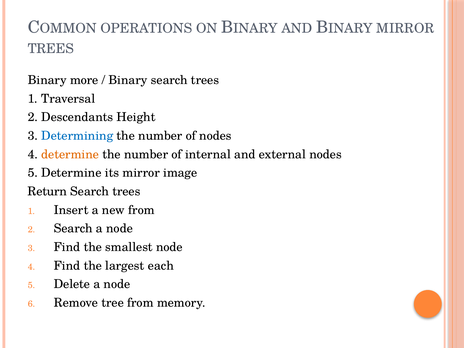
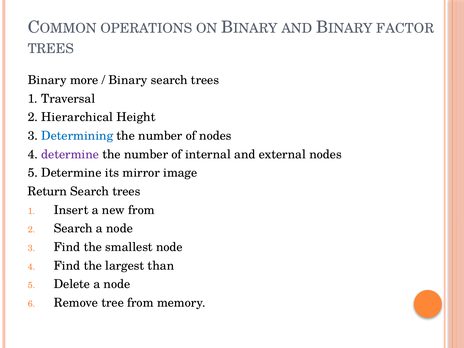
MIRROR at (405, 29): MIRROR -> FACTOR
Descendants: Descendants -> Hierarchical
determine at (70, 154) colour: orange -> purple
each: each -> than
